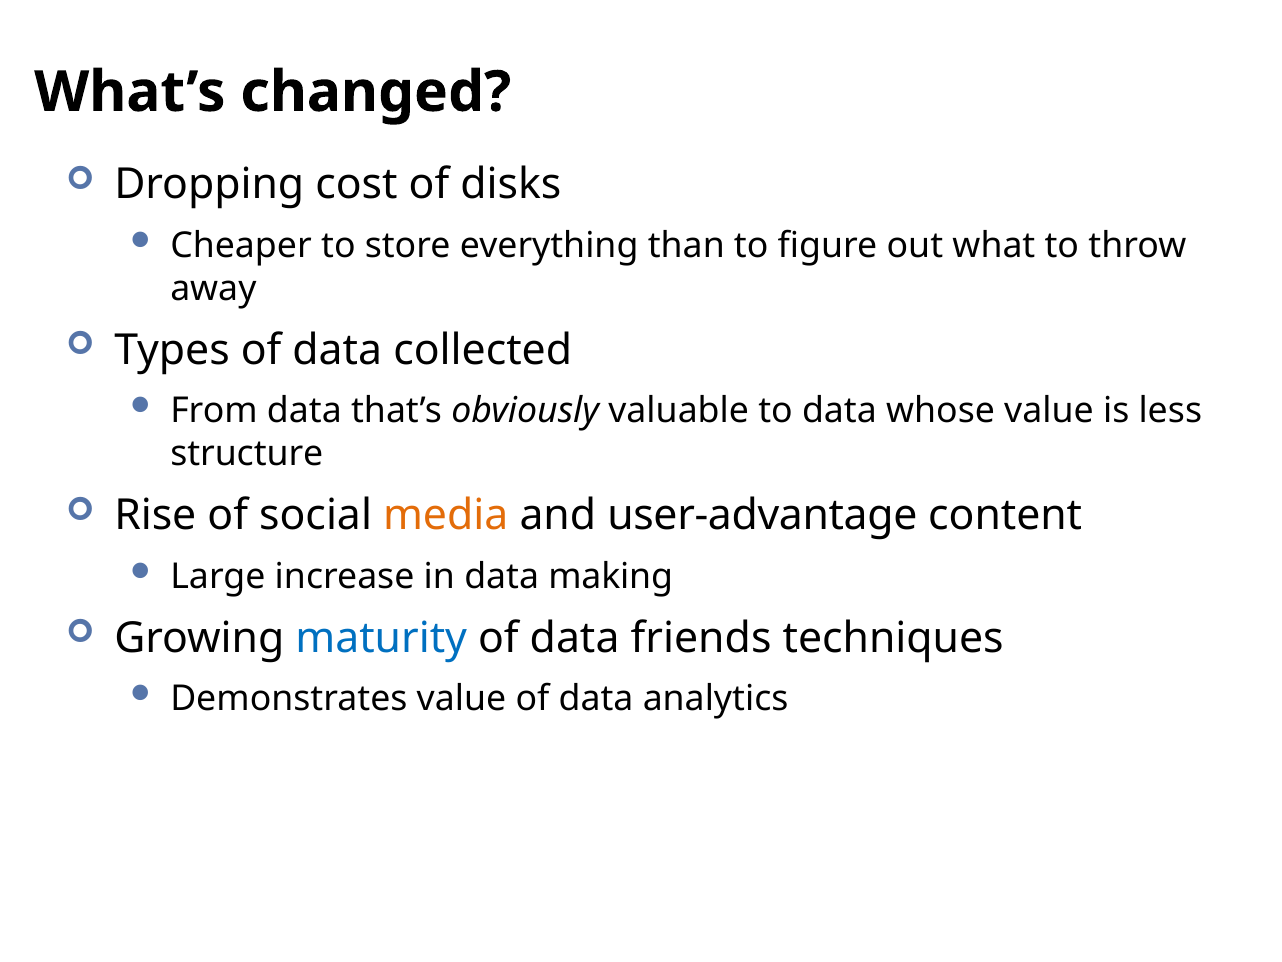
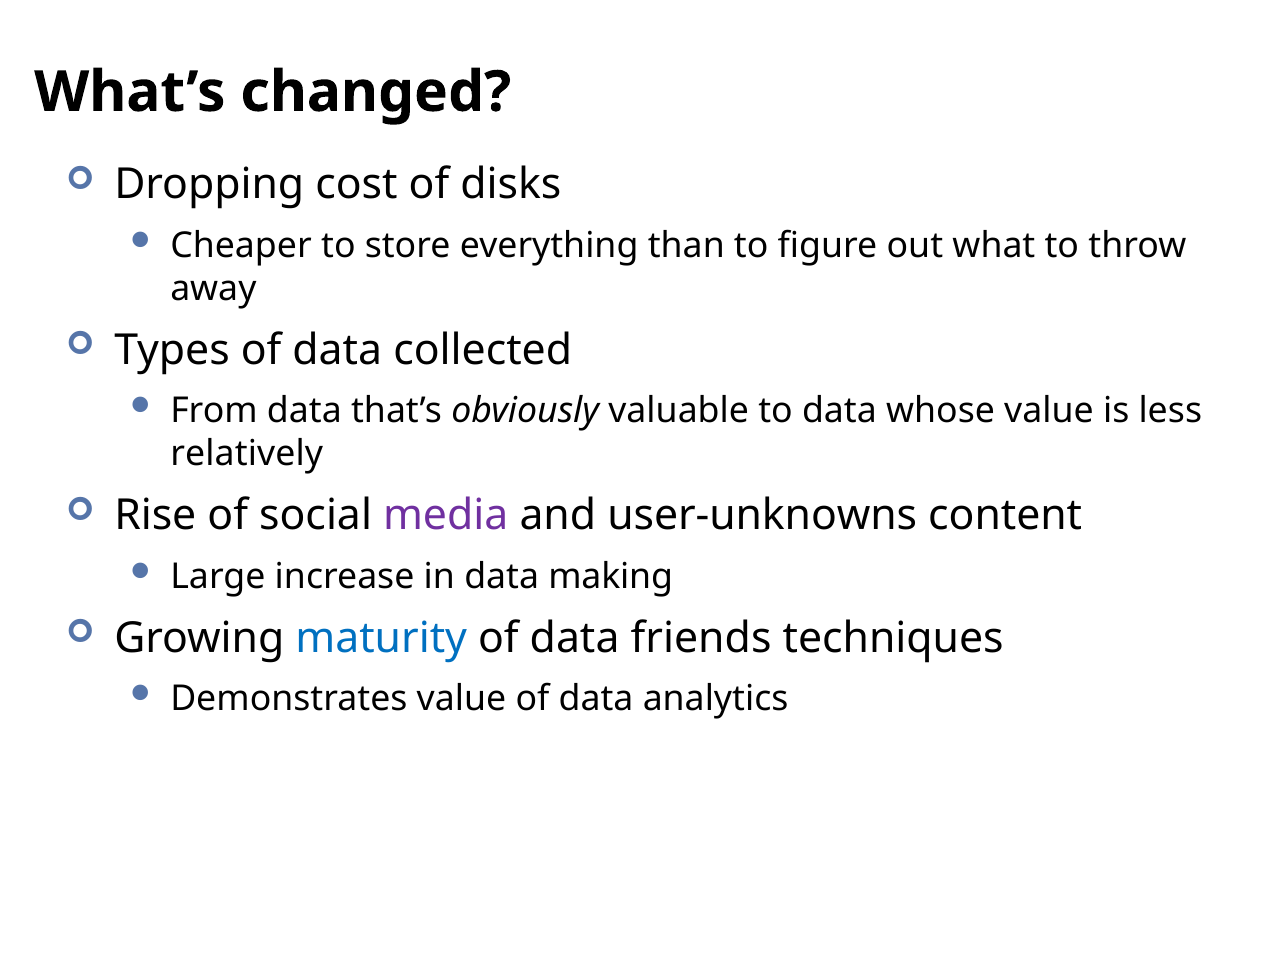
structure: structure -> relatively
media colour: orange -> purple
user-advantage: user-advantage -> user-unknowns
